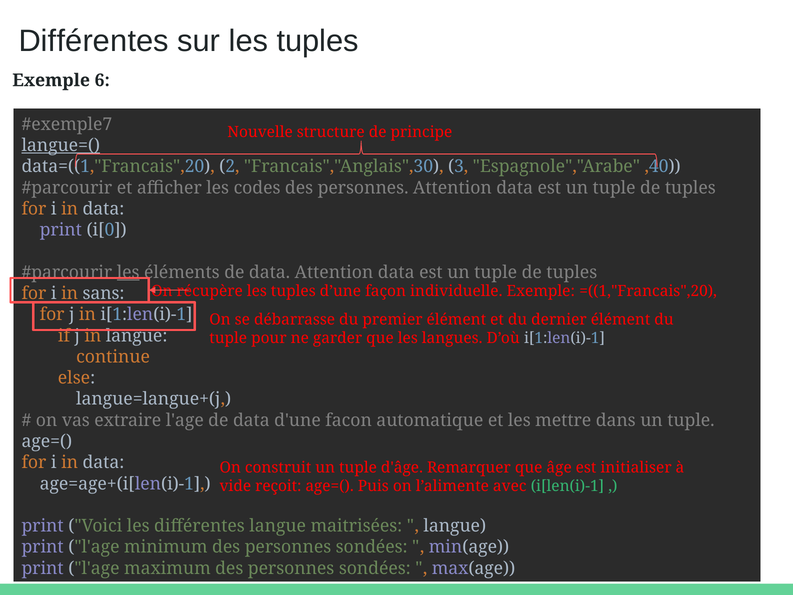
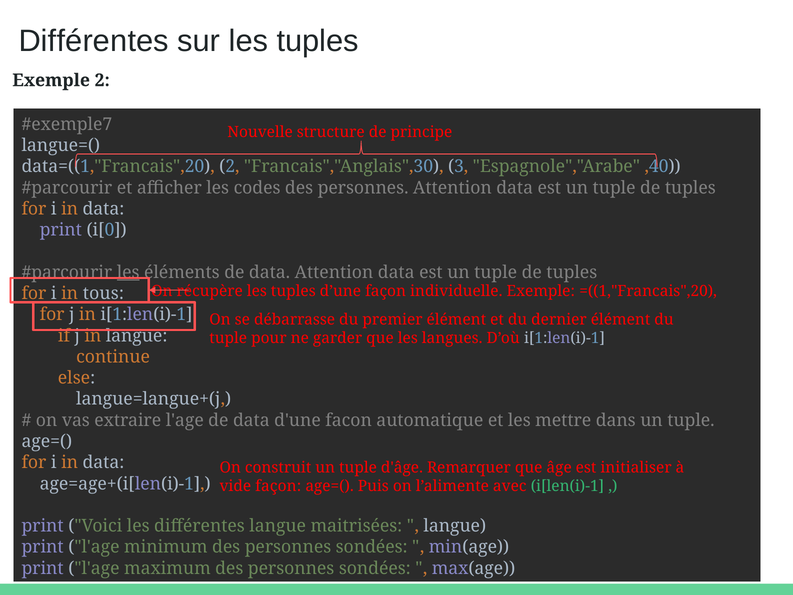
Exemple 6: 6 -> 2
langue=( underline: present -> none
sans: sans -> tous
vide reçoit: reçoit -> façon
